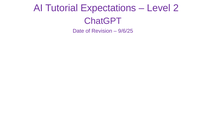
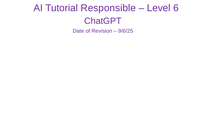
Expectations: Expectations -> Responsible
2: 2 -> 6
